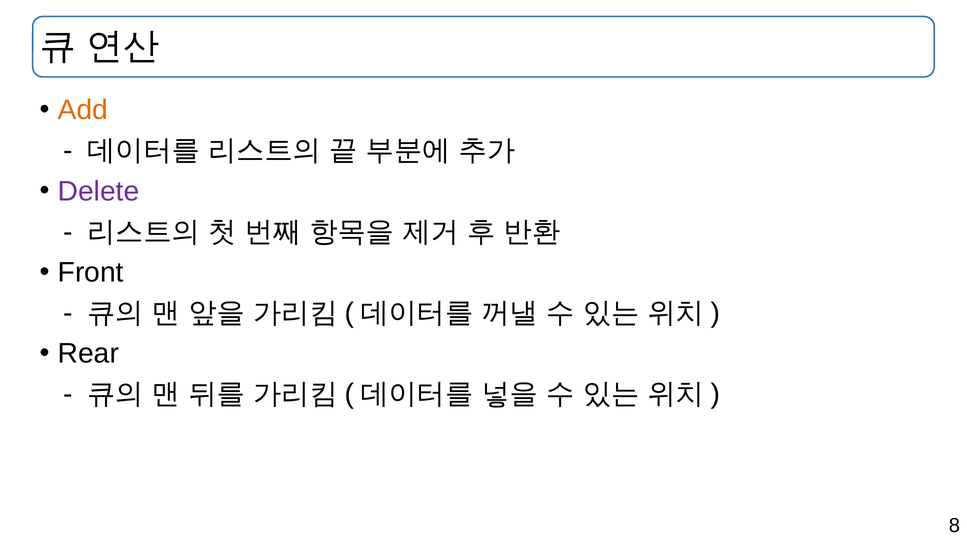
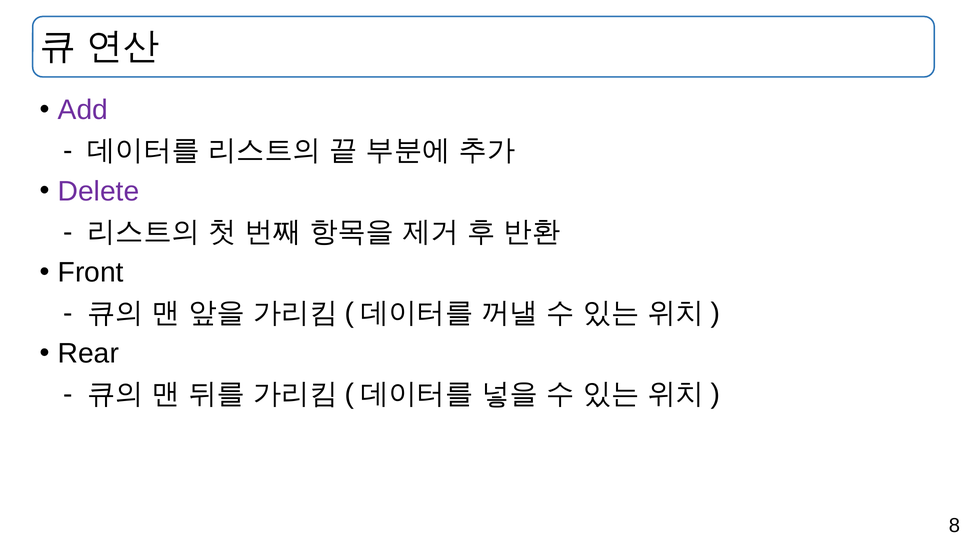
Add colour: orange -> purple
